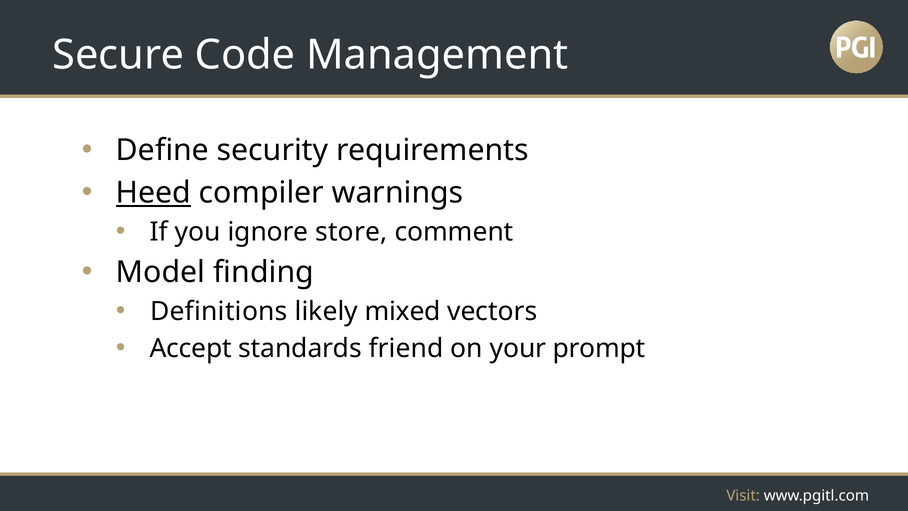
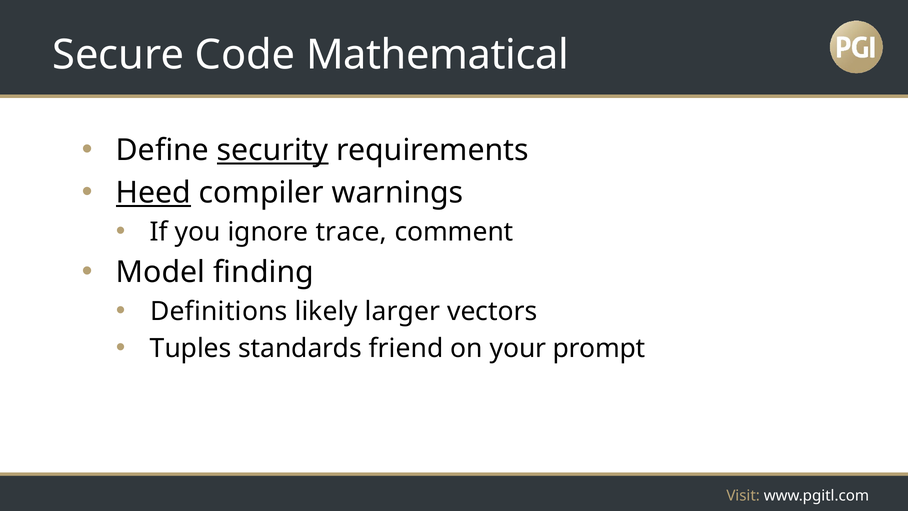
Management: Management -> Mathematical
security underline: none -> present
store: store -> trace
mixed: mixed -> larger
Accept: Accept -> Tuples
